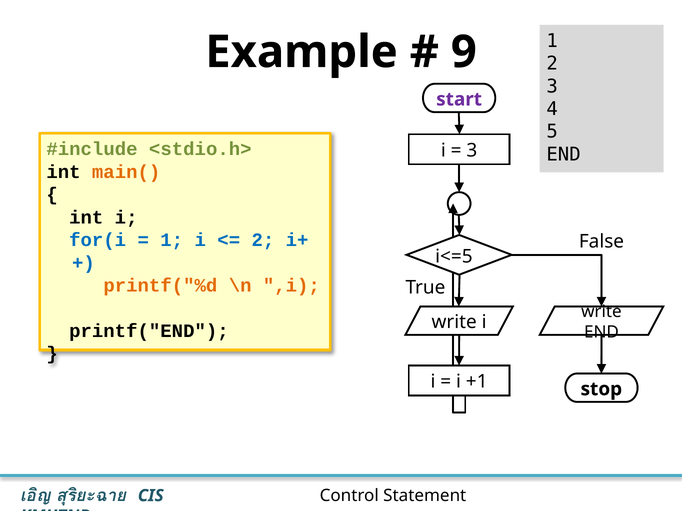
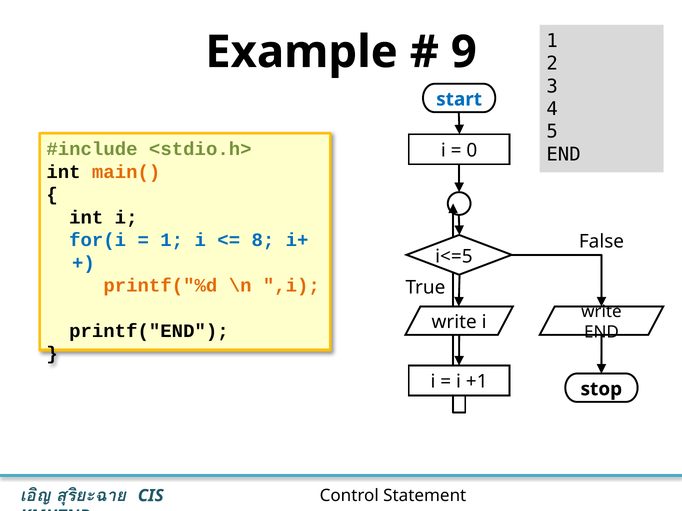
start colour: purple -> blue
3 at (472, 151): 3 -> 0
2 at (263, 240): 2 -> 8
